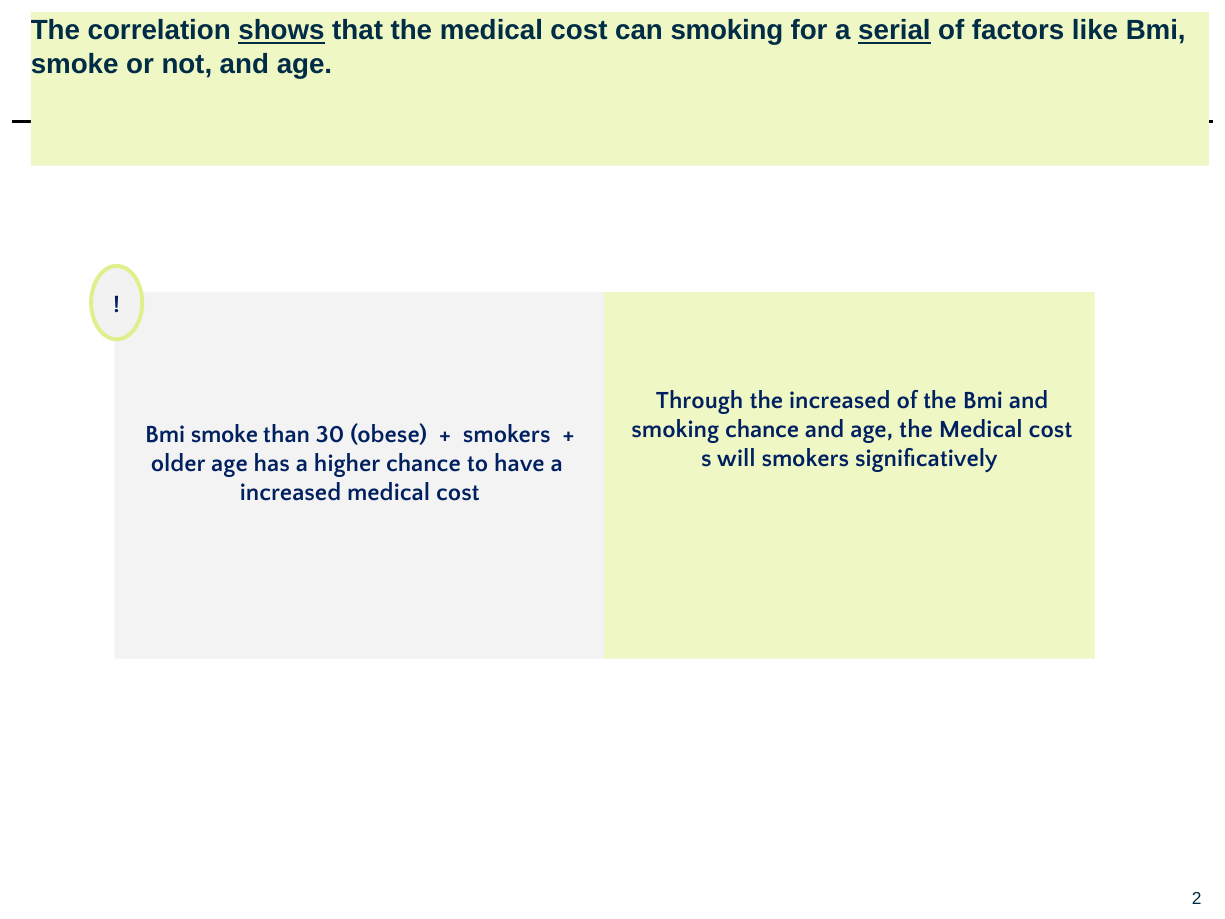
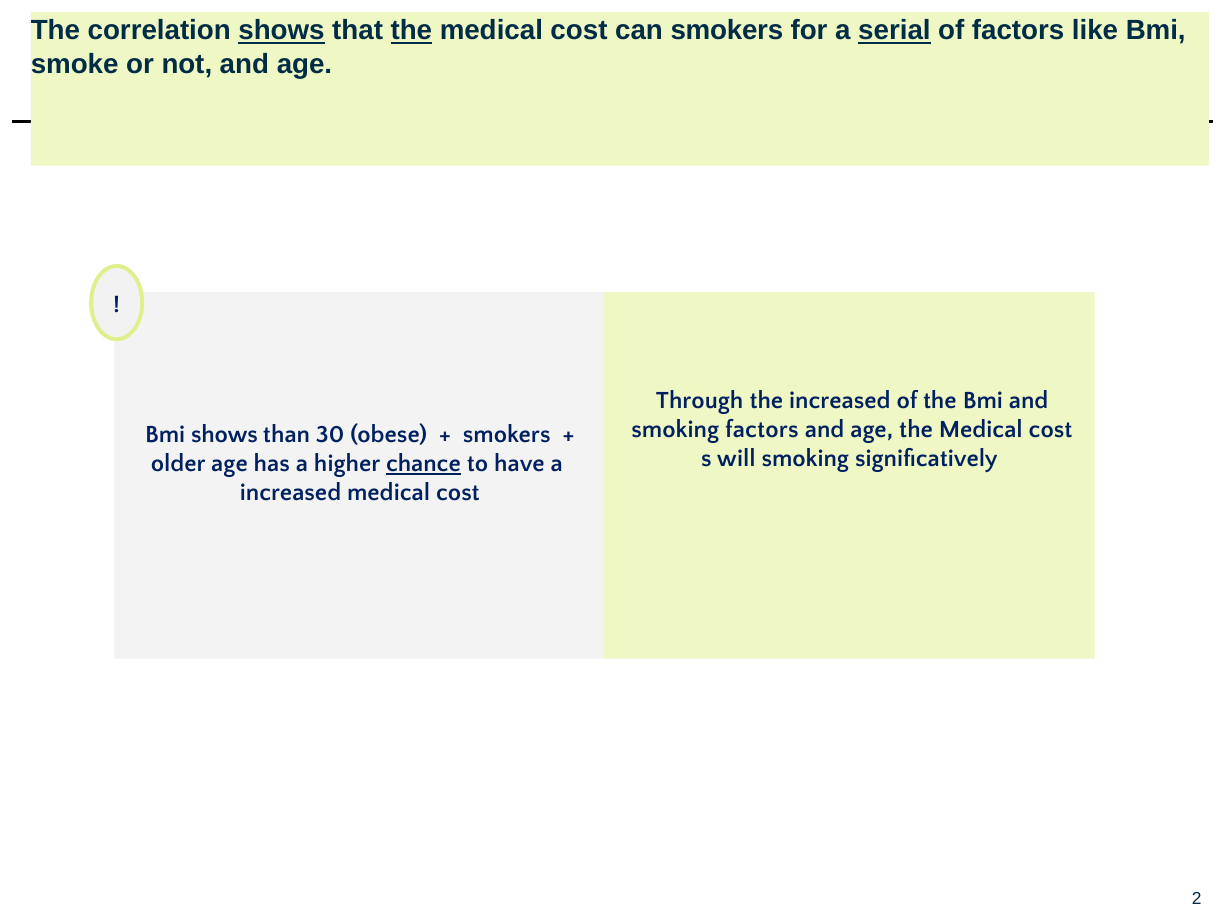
the at (411, 31) underline: none -> present
can smoking: smoking -> smokers
smoking chance: chance -> factors
smoke at (225, 434): smoke -> shows
will smokers: smokers -> smoking
chance at (423, 463) underline: none -> present
